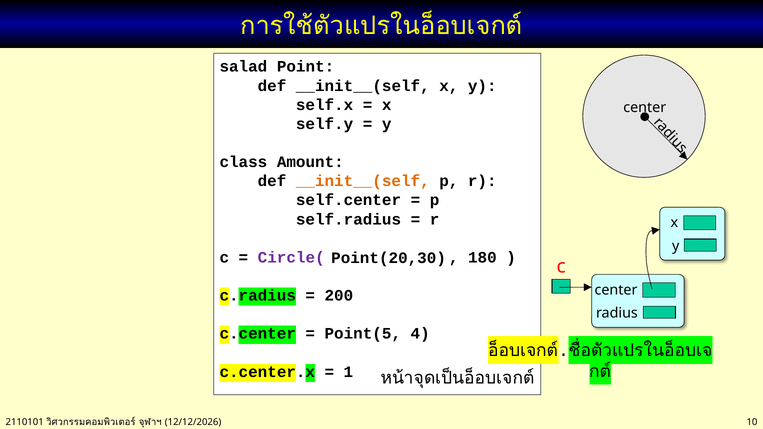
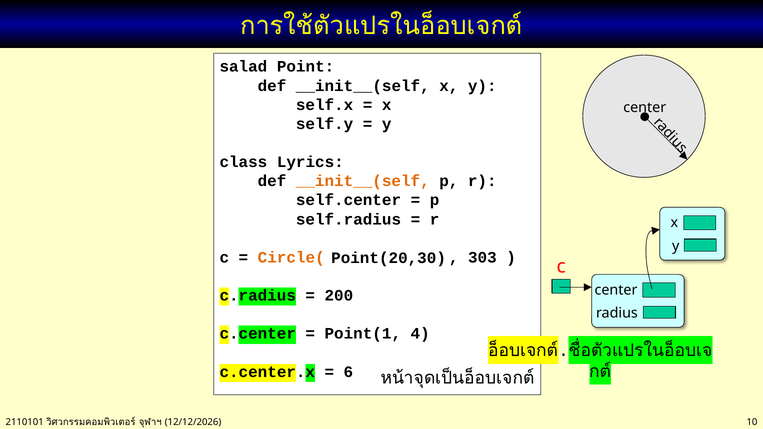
Amount: Amount -> Lyrics
Circle( colour: purple -> orange
180: 180 -> 303
Point(5: Point(5 -> Point(1
1: 1 -> 6
